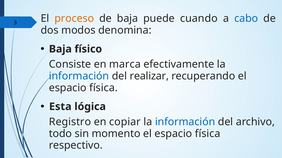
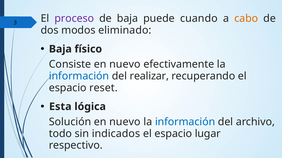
proceso colour: orange -> purple
cabo colour: blue -> orange
denomina: denomina -> eliminado
Consiste en marca: marca -> nuevo
física at (103, 88): física -> reset
Registro: Registro -> Solución
copiar at (125, 122): copiar -> nuevo
momento: momento -> indicados
física at (208, 134): física -> lugar
